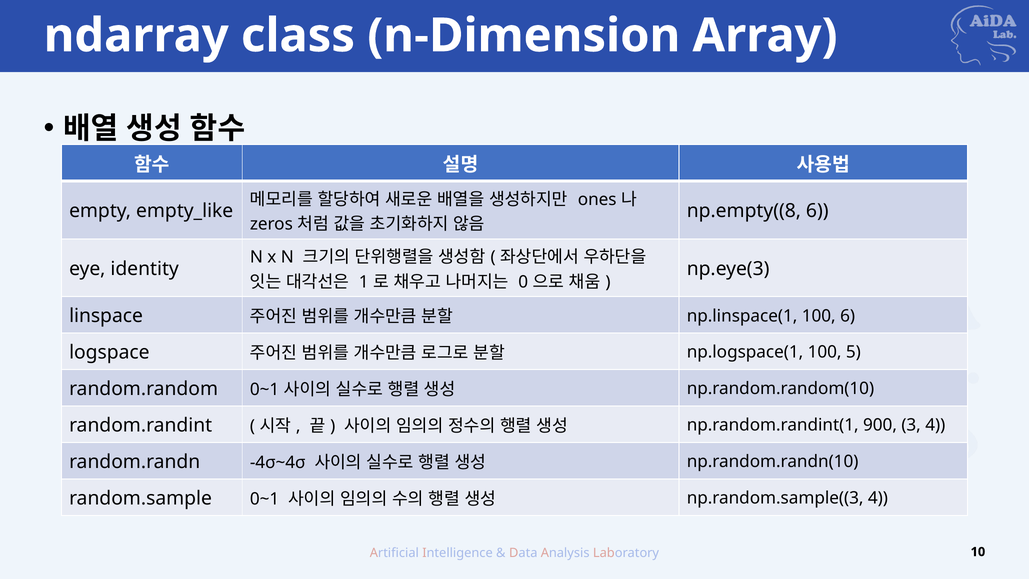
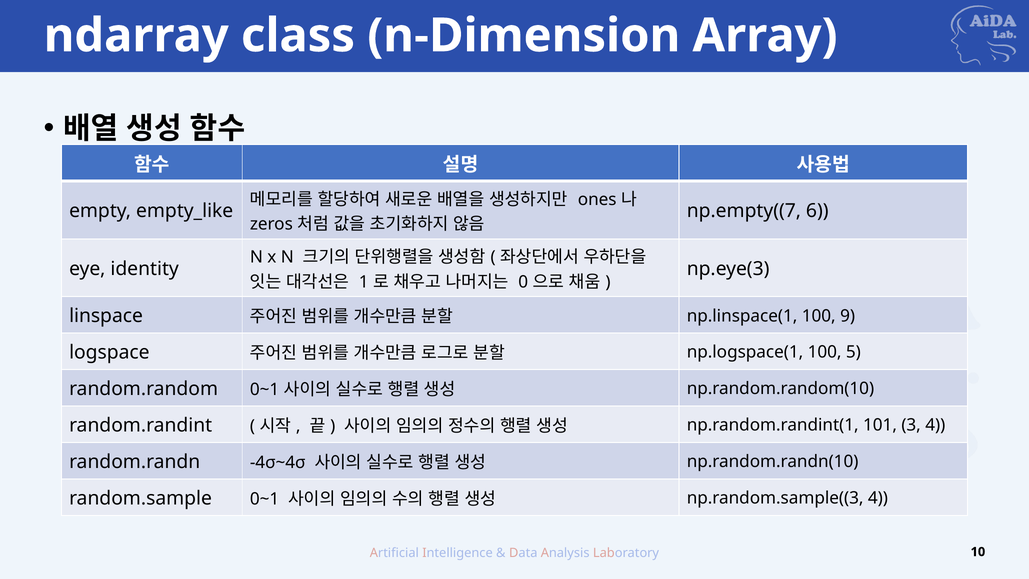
np.empty((8: np.empty((8 -> np.empty((7
100 6: 6 -> 9
900: 900 -> 101
